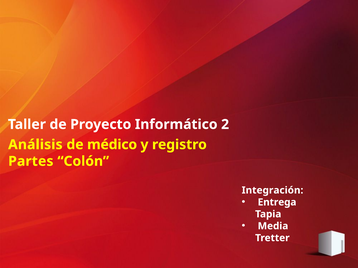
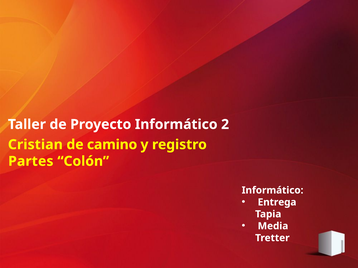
Análisis: Análisis -> Cristian
médico: médico -> camino
Integración at (273, 191): Integración -> Informático
